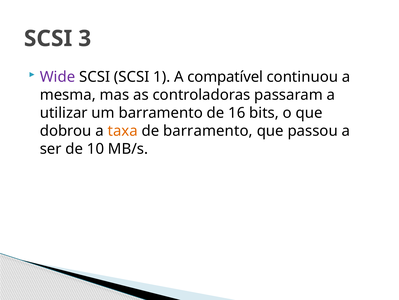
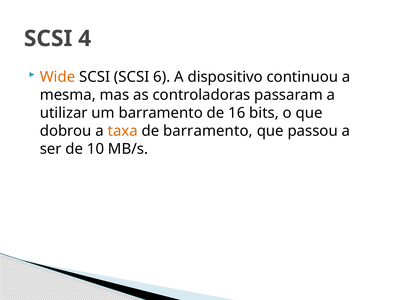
3: 3 -> 4
Wide colour: purple -> orange
1: 1 -> 6
compatível: compatível -> dispositivo
